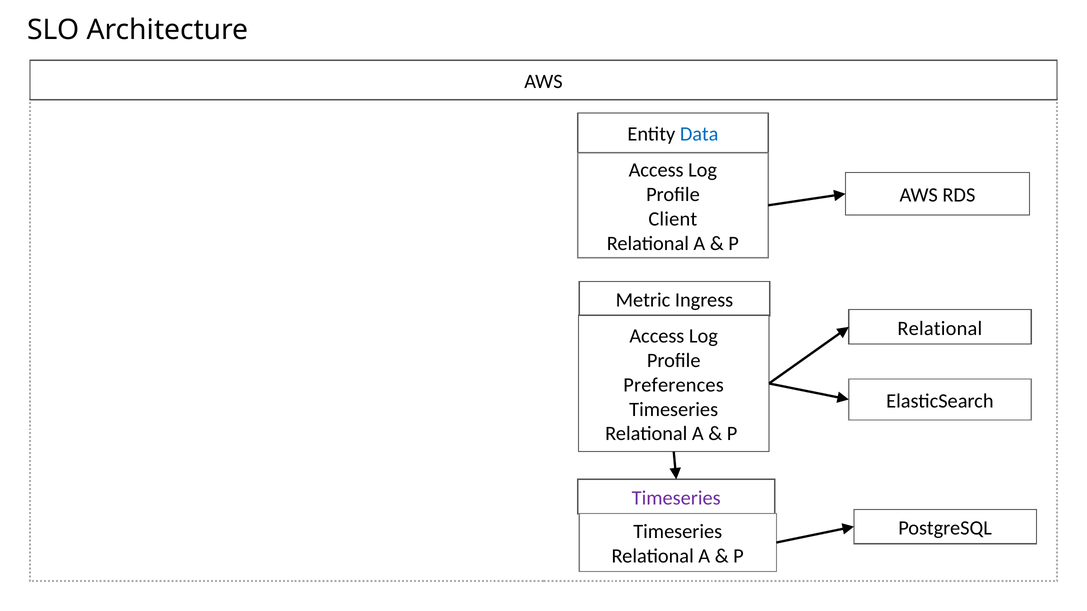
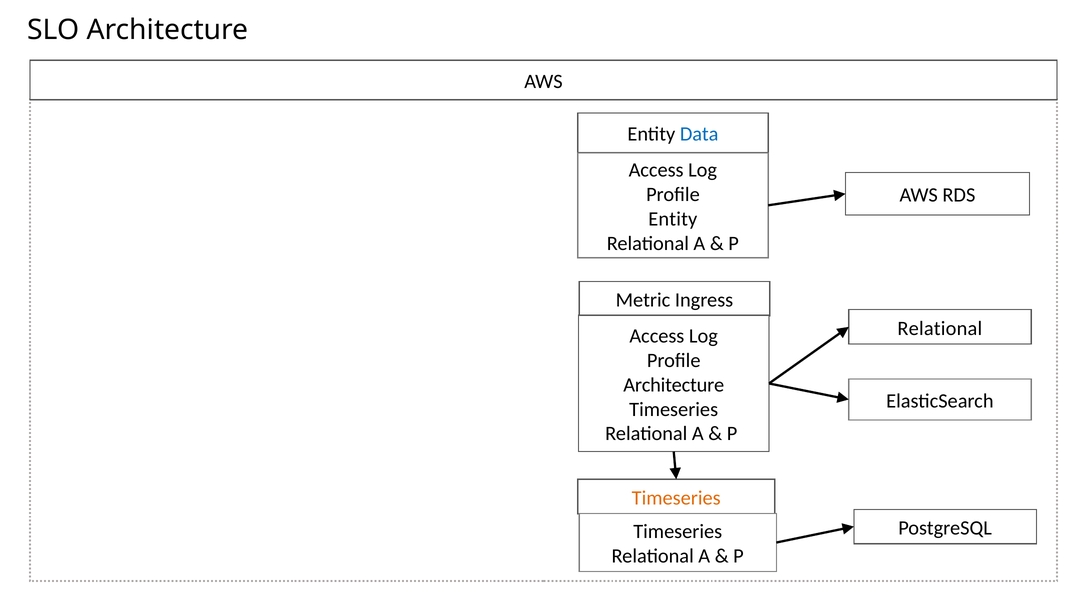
Client at (673, 219): Client -> Entity
Preferences at (674, 385): Preferences -> Architecture
Timeseries at (676, 498) colour: purple -> orange
